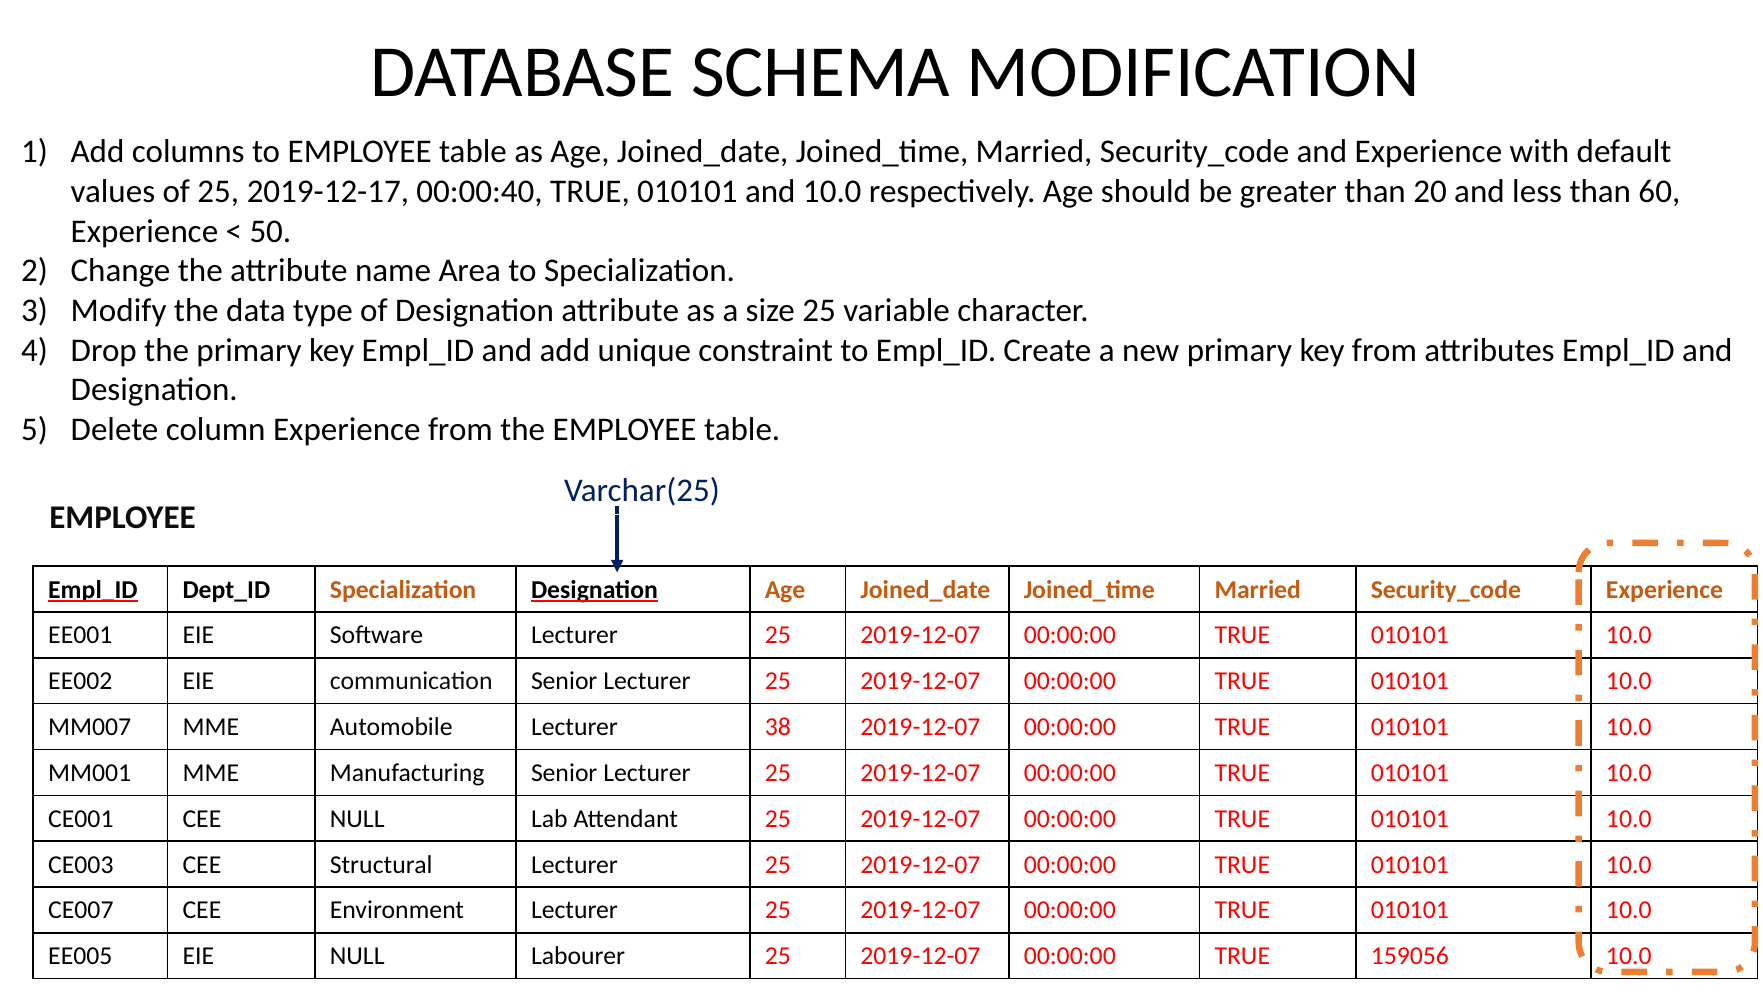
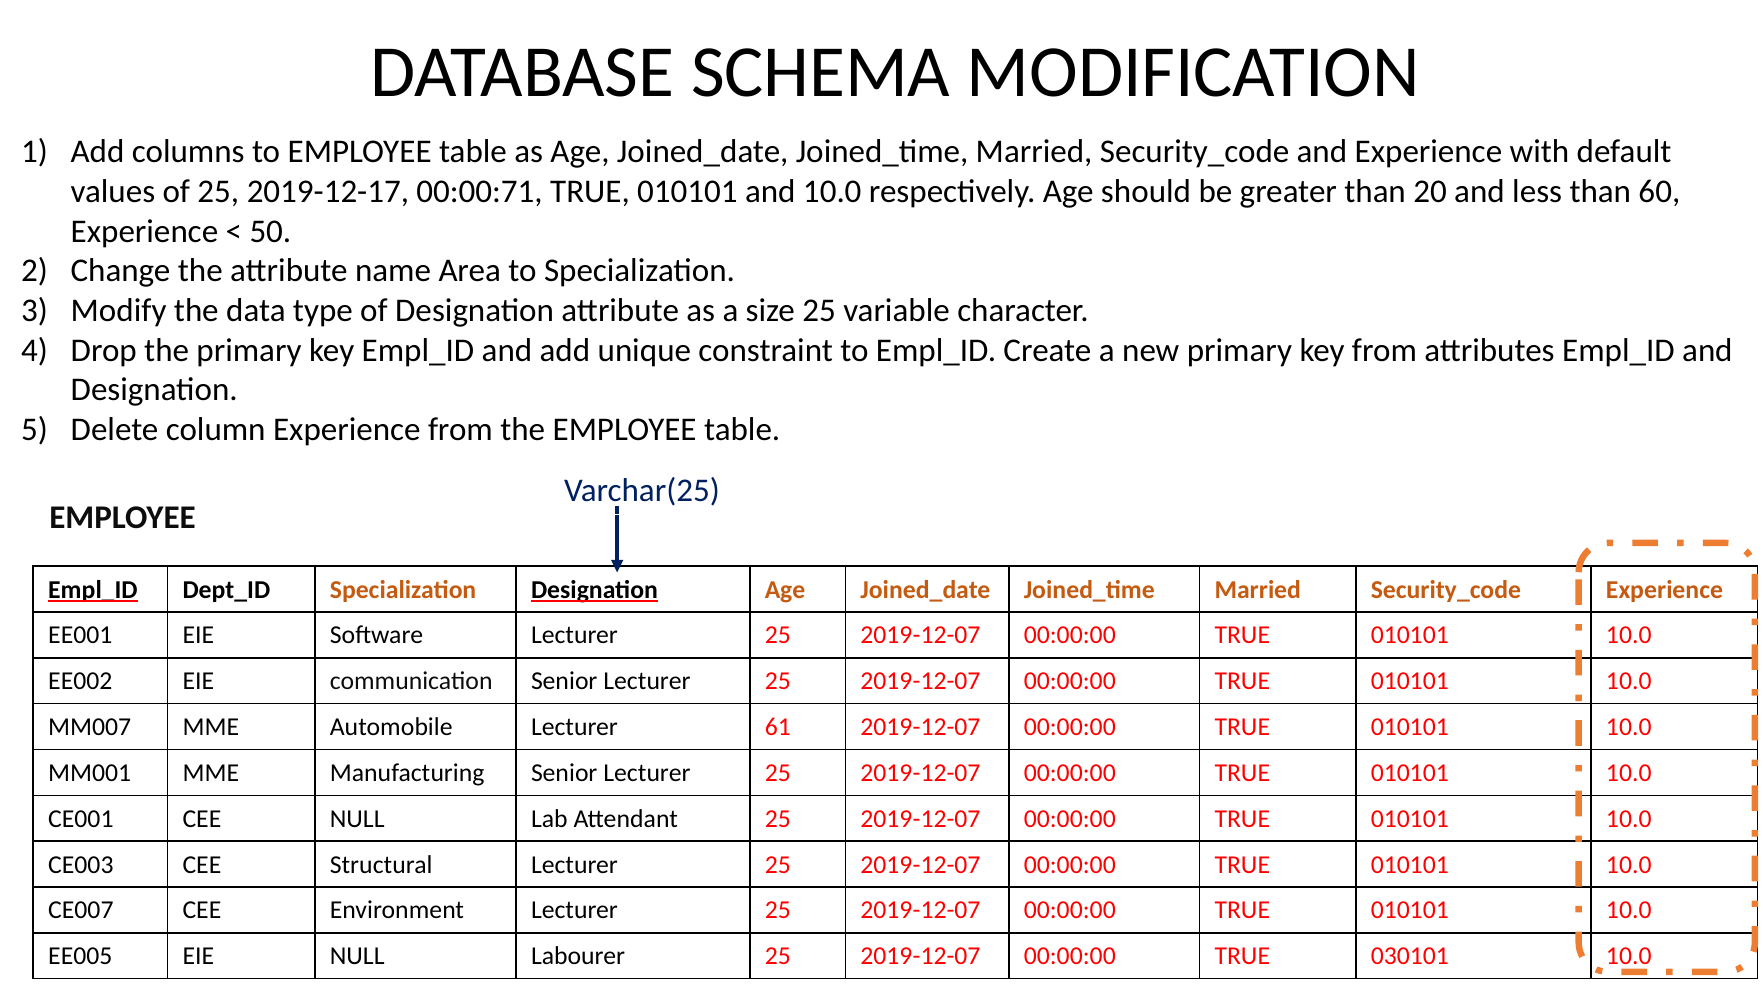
00:00:40: 00:00:40 -> 00:00:71
38: 38 -> 61
159056: 159056 -> 030101
